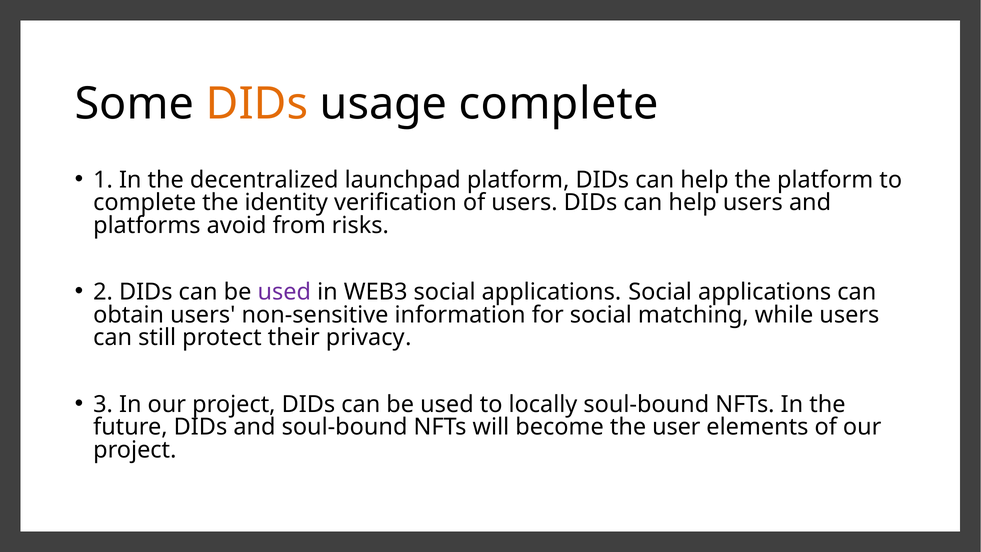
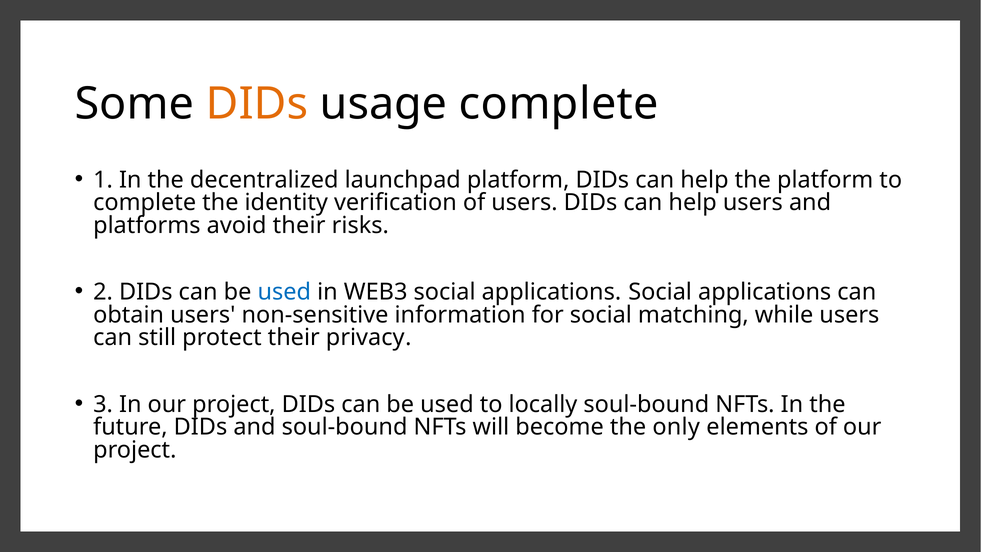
avoid from: from -> their
used at (284, 292) colour: purple -> blue
user: user -> only
